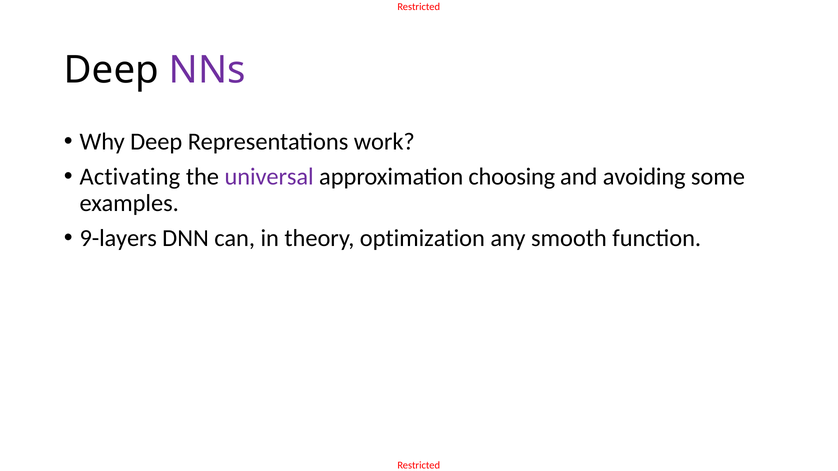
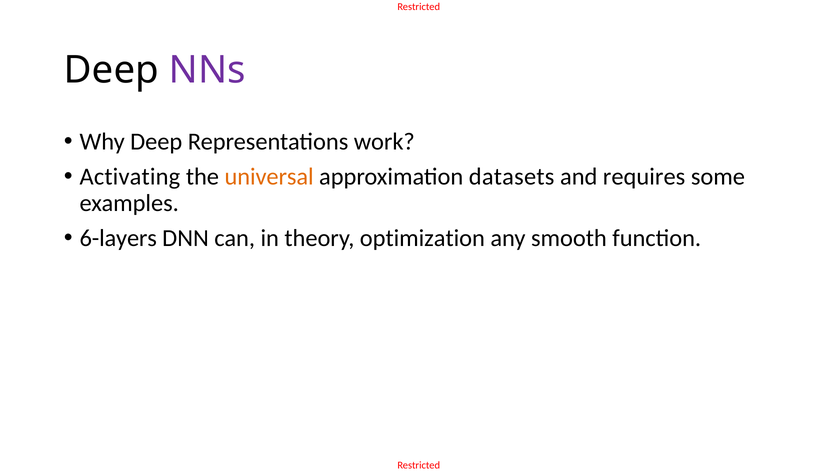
universal colour: purple -> orange
choosing: choosing -> datasets
avoiding: avoiding -> requires
9-layers: 9-layers -> 6-layers
